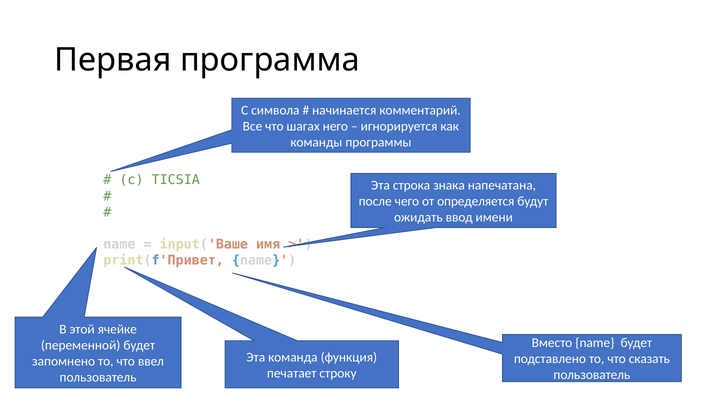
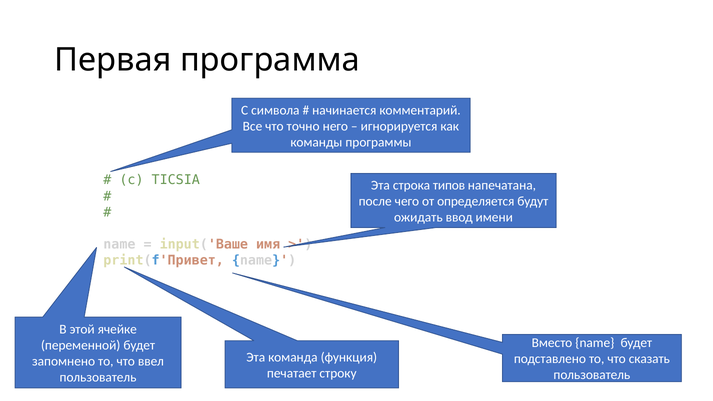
шагах: шагах -> точно
знака: знака -> типов
